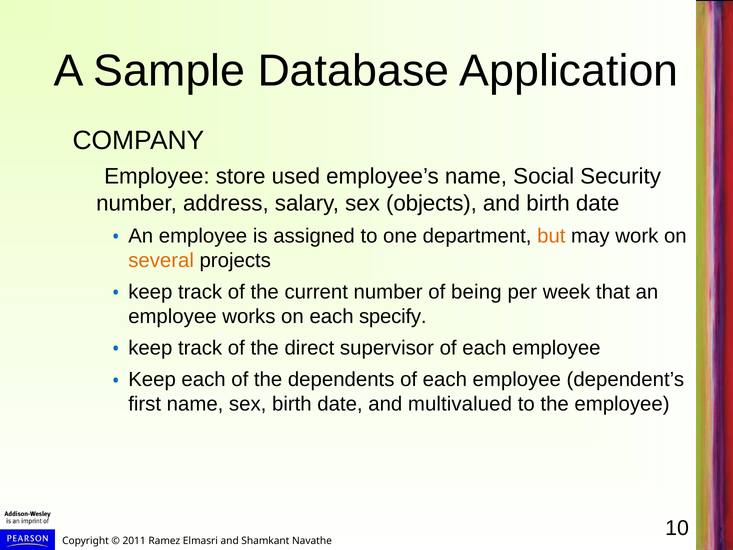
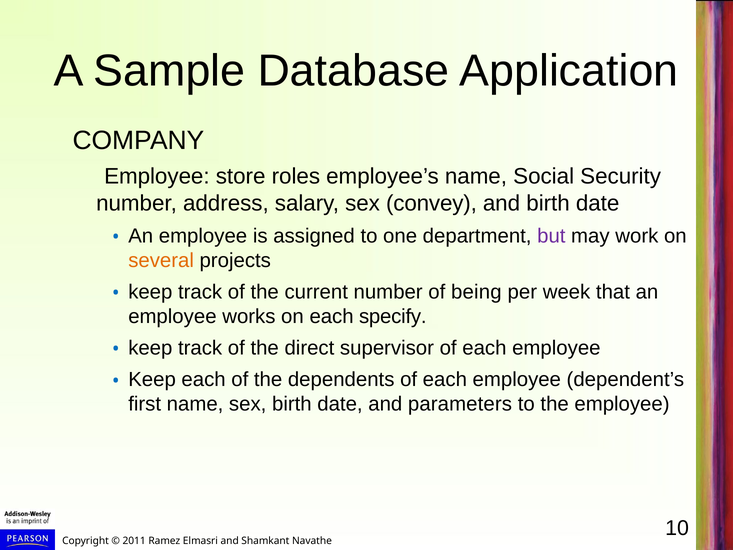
used: used -> roles
objects: objects -> convey
but colour: orange -> purple
multivalued: multivalued -> parameters
